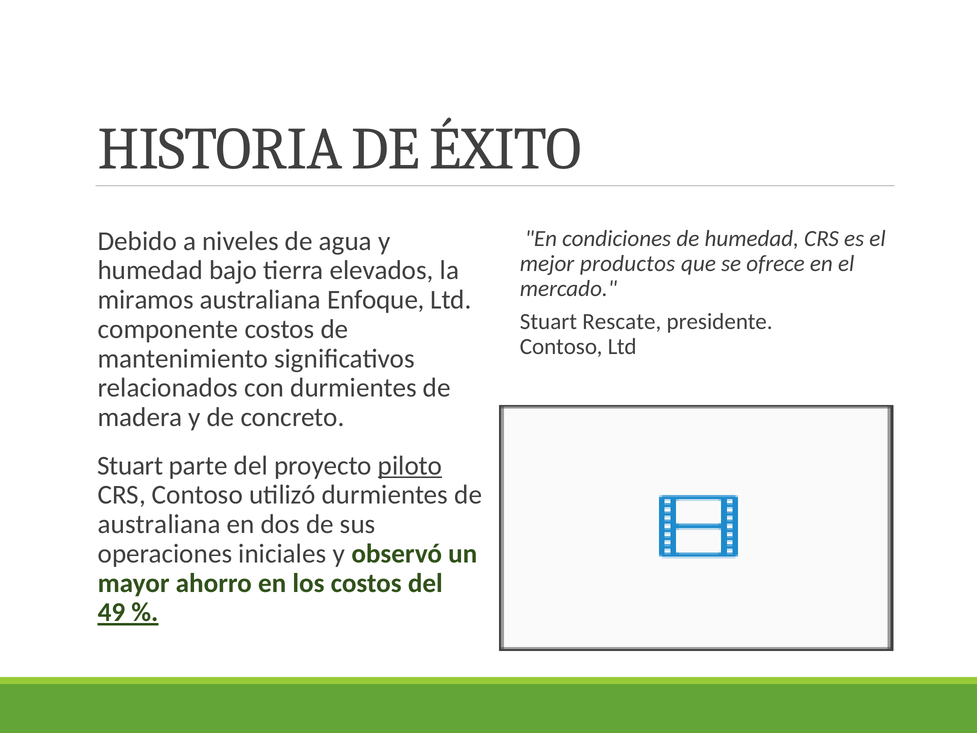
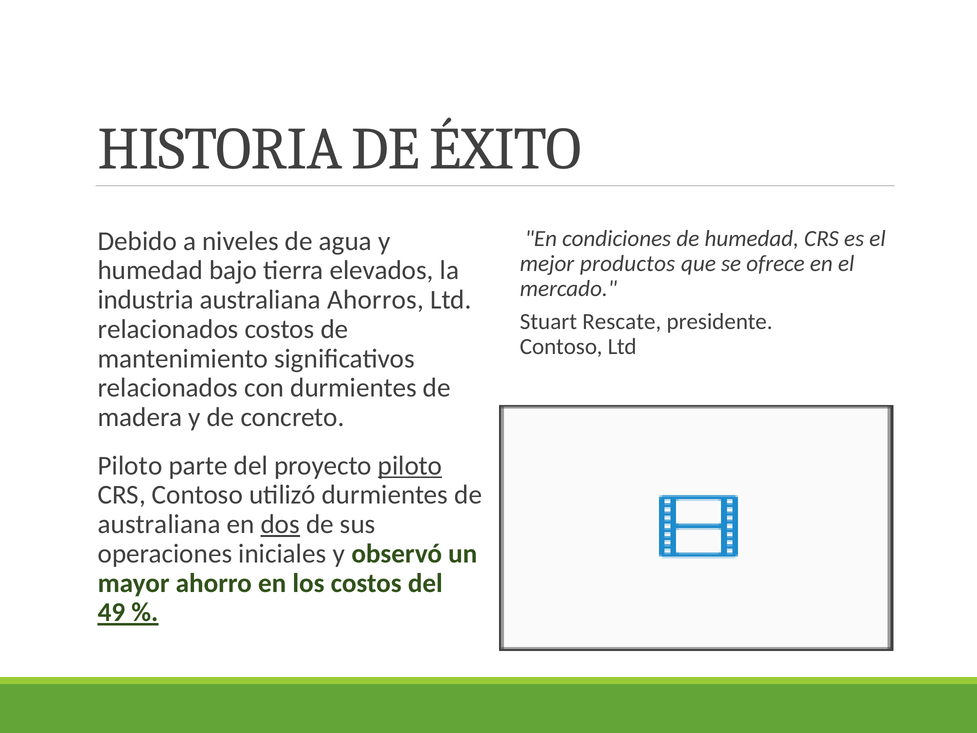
miramos: miramos -> industria
Enfoque: Enfoque -> Ahorros
componente at (168, 329): componente -> relacionados
Stuart at (130, 465): Stuart -> Piloto
dos underline: none -> present
